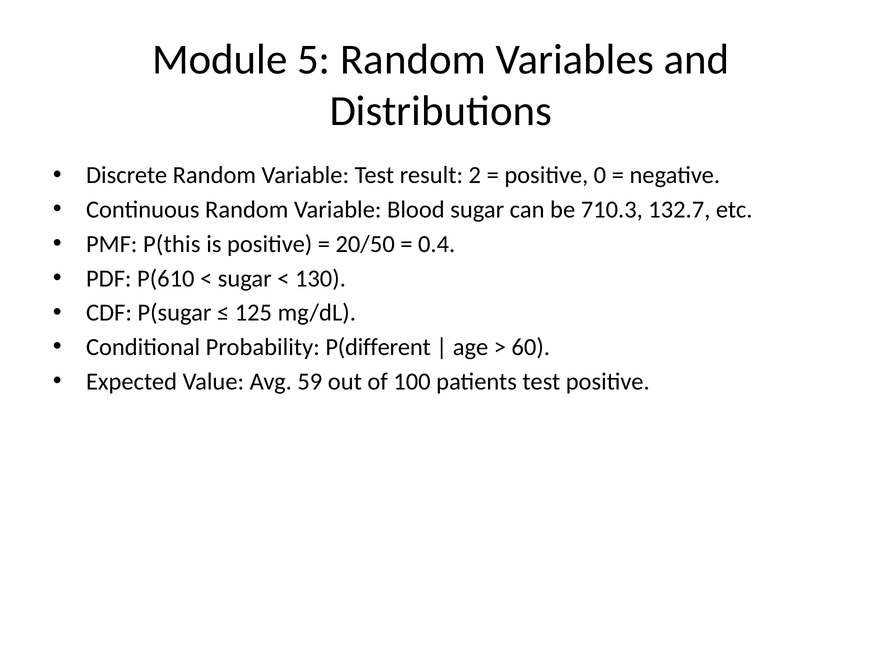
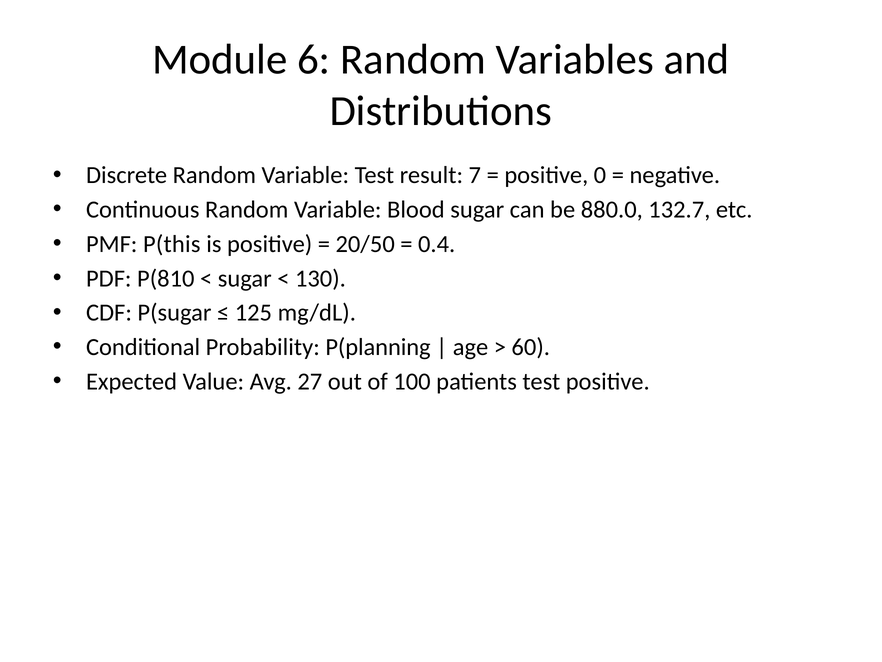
5: 5 -> 6
2: 2 -> 7
710.3: 710.3 -> 880.0
P(610: P(610 -> P(810
P(different: P(different -> P(planning
59: 59 -> 27
